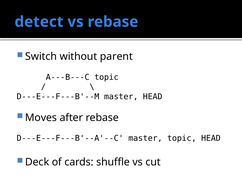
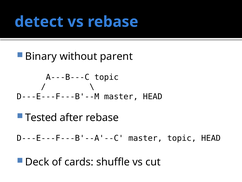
Switch: Switch -> Binary
Moves: Moves -> Tested
